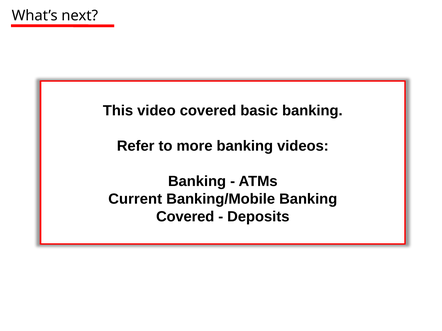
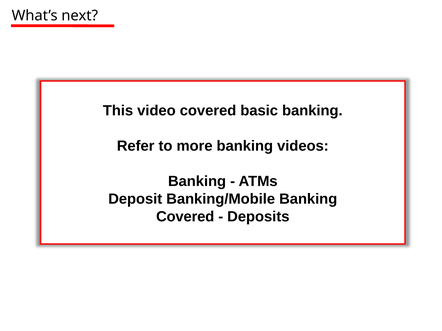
Current: Current -> Deposit
